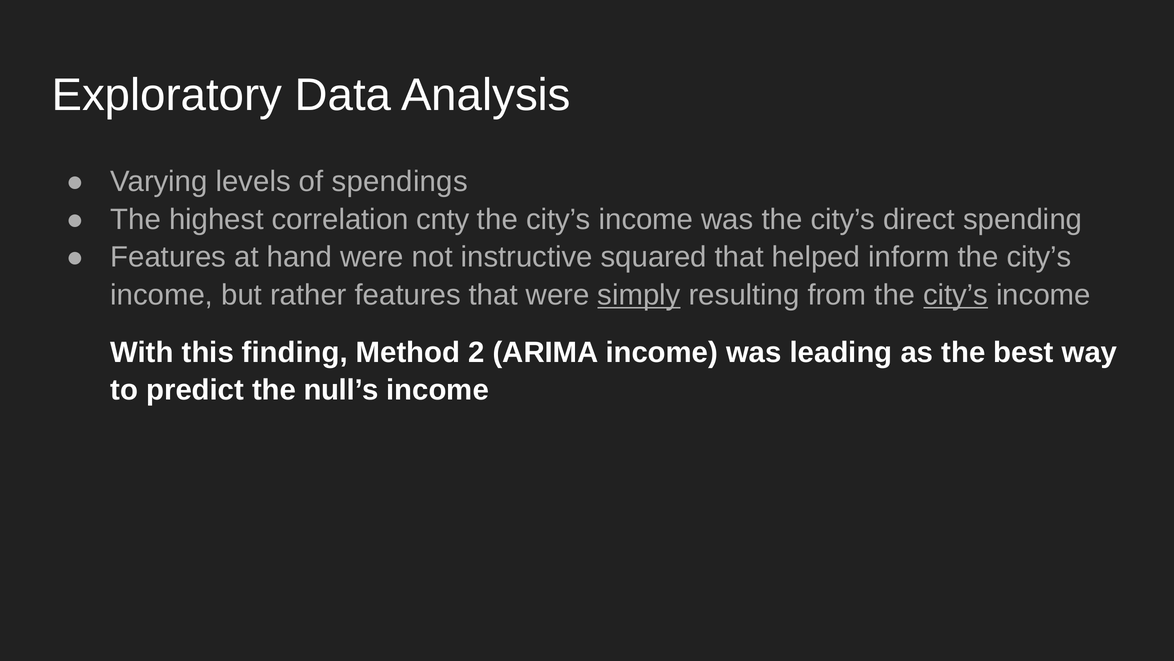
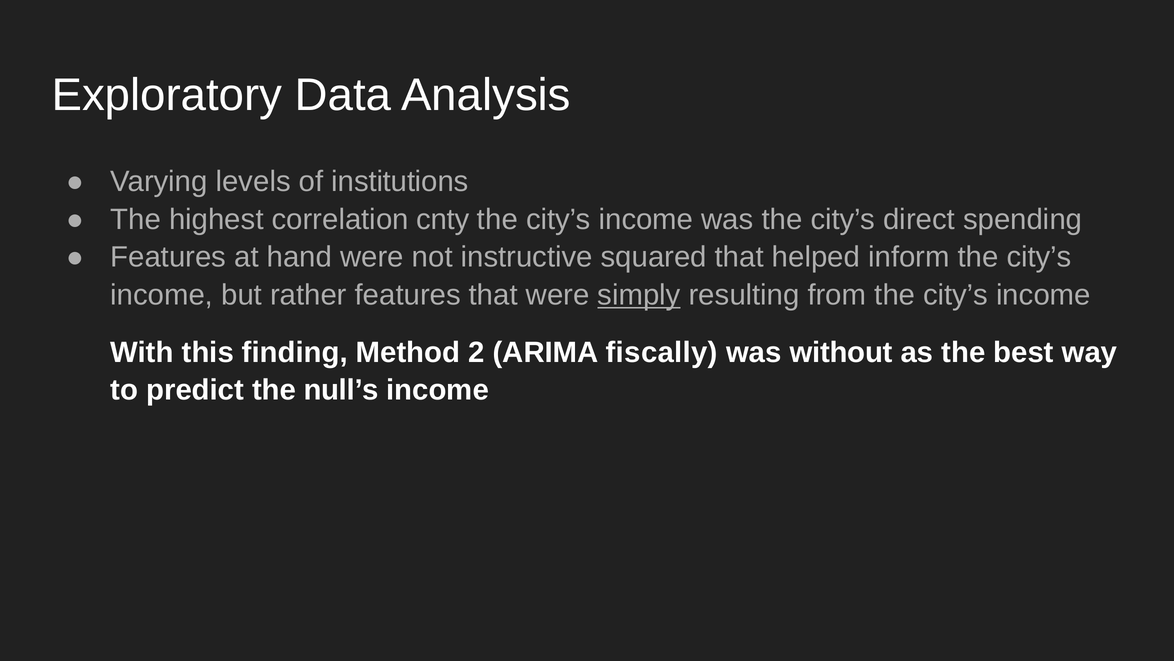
spendings: spendings -> institutions
city’s at (956, 295) underline: present -> none
ARIMA income: income -> fiscally
leading: leading -> without
